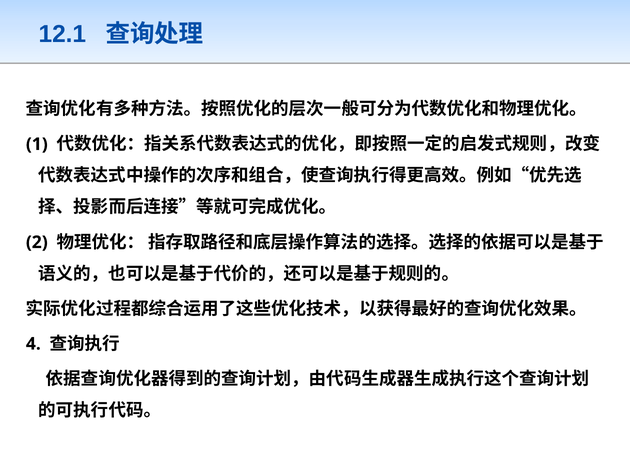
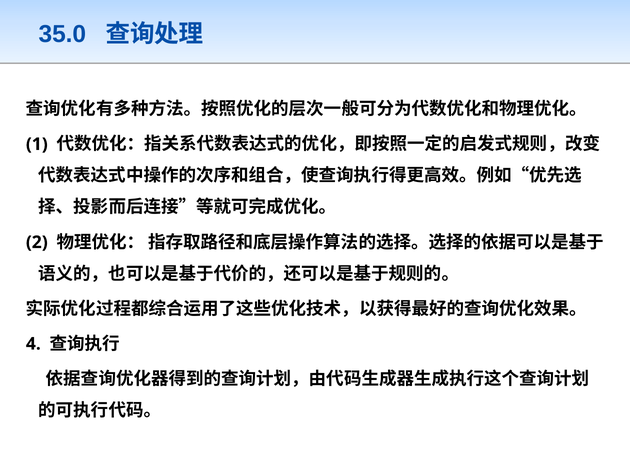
12.1: 12.1 -> 35.0
